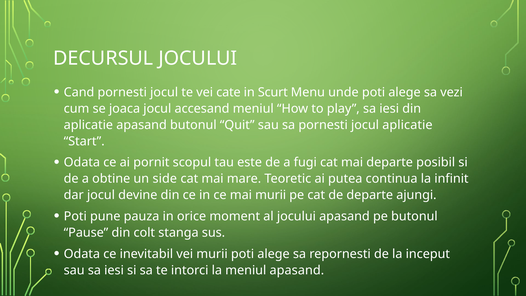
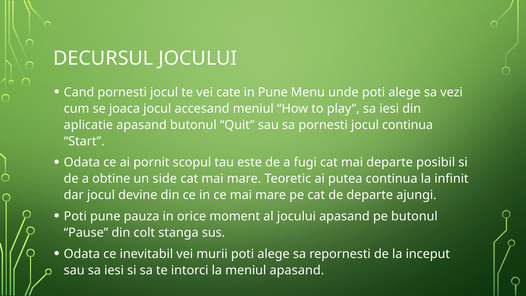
in Scurt: Scurt -> Pune
jocul aplicatie: aplicatie -> continua
ce mai murii: murii -> mare
